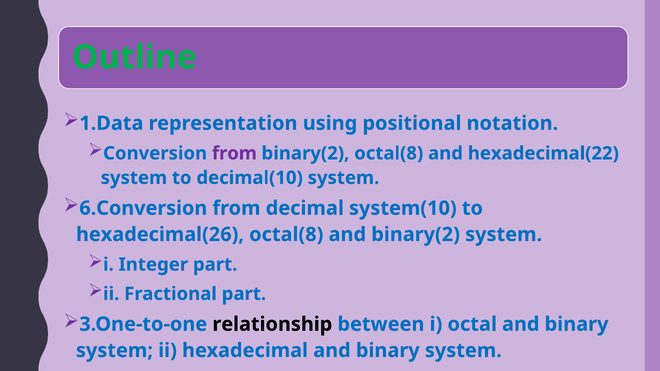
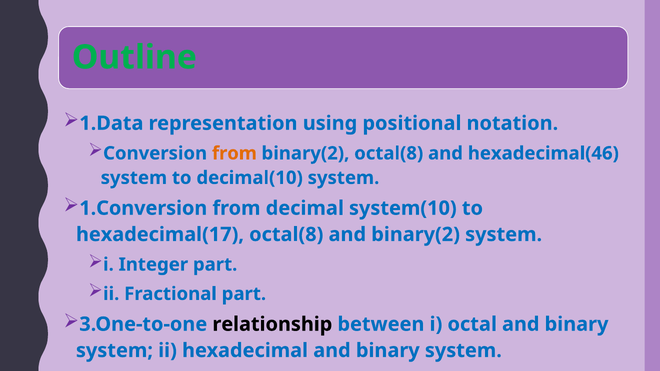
from at (234, 153) colour: purple -> orange
hexadecimal(22: hexadecimal(22 -> hexadecimal(46
6.Conversion: 6.Conversion -> 1.Conversion
hexadecimal(26: hexadecimal(26 -> hexadecimal(17
